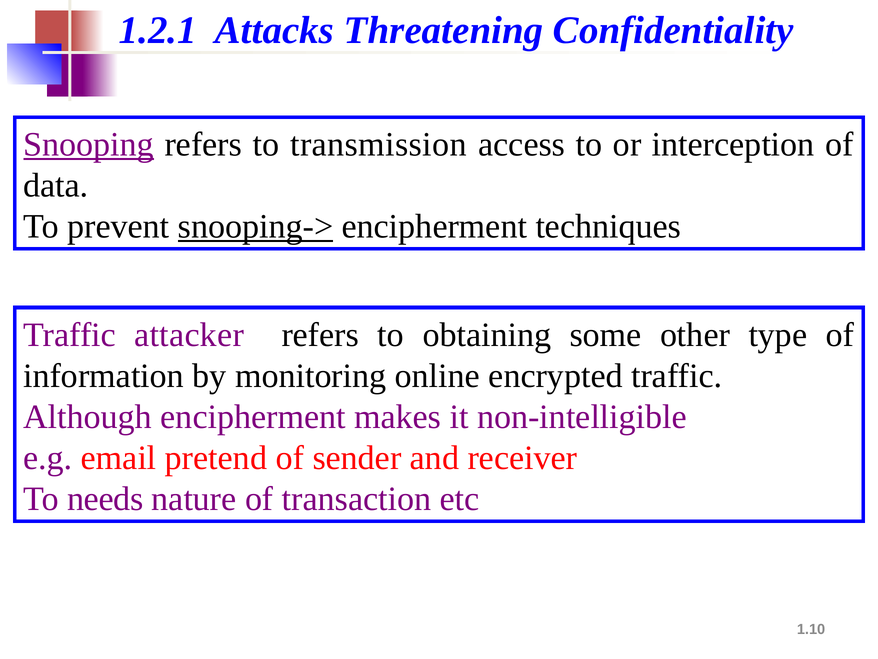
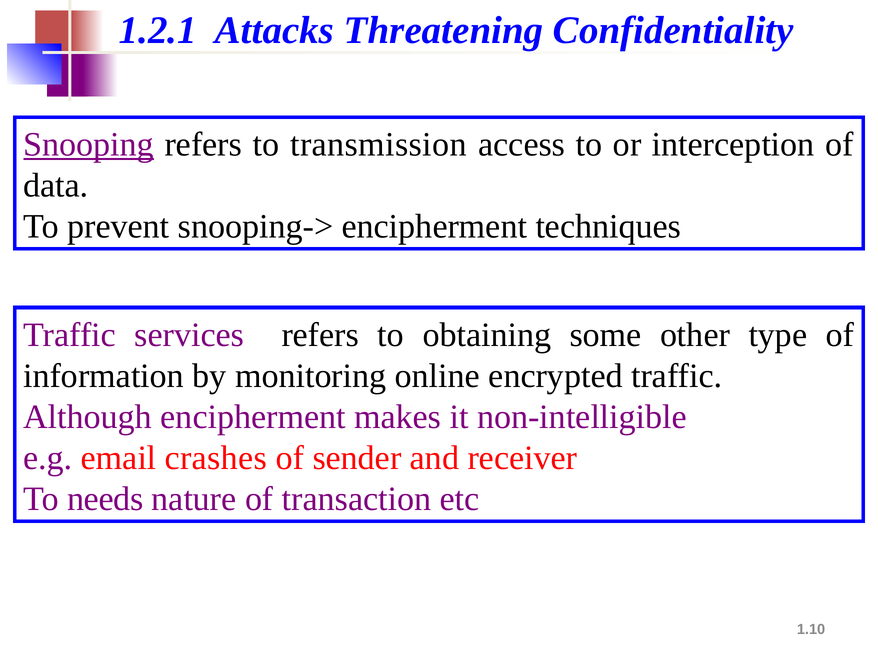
snooping-> underline: present -> none
attacker: attacker -> services
pretend: pretend -> crashes
